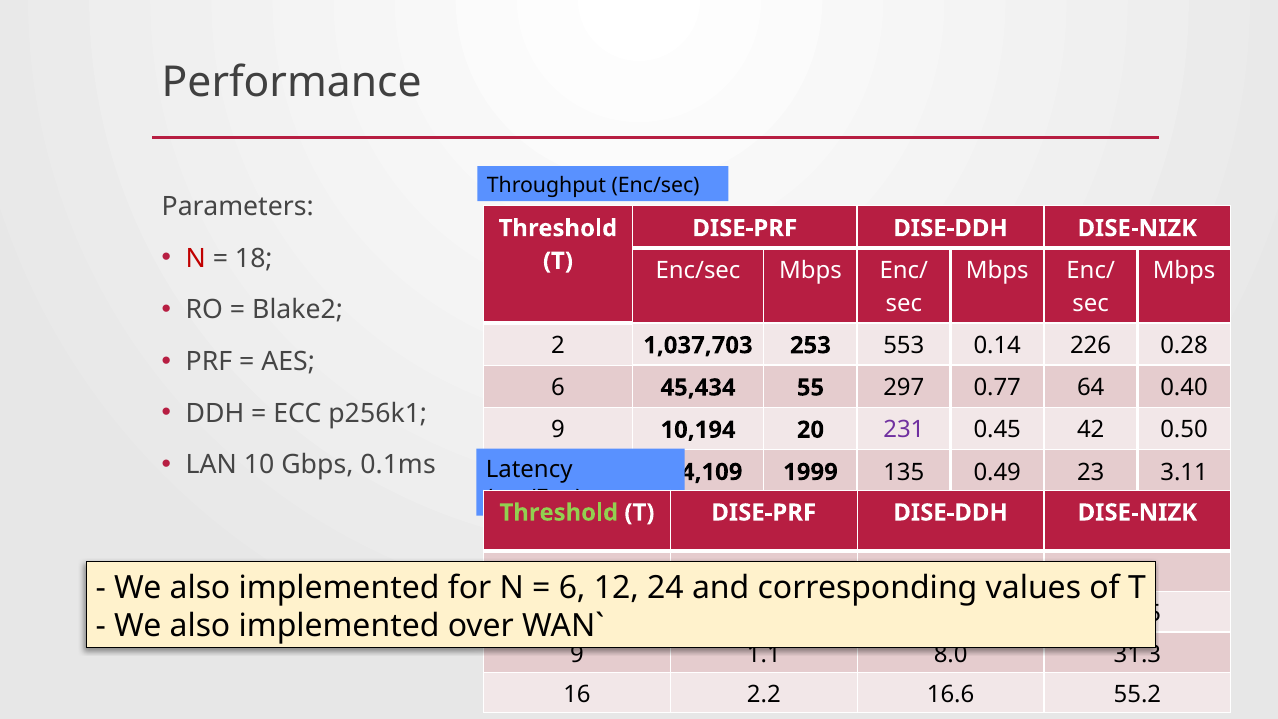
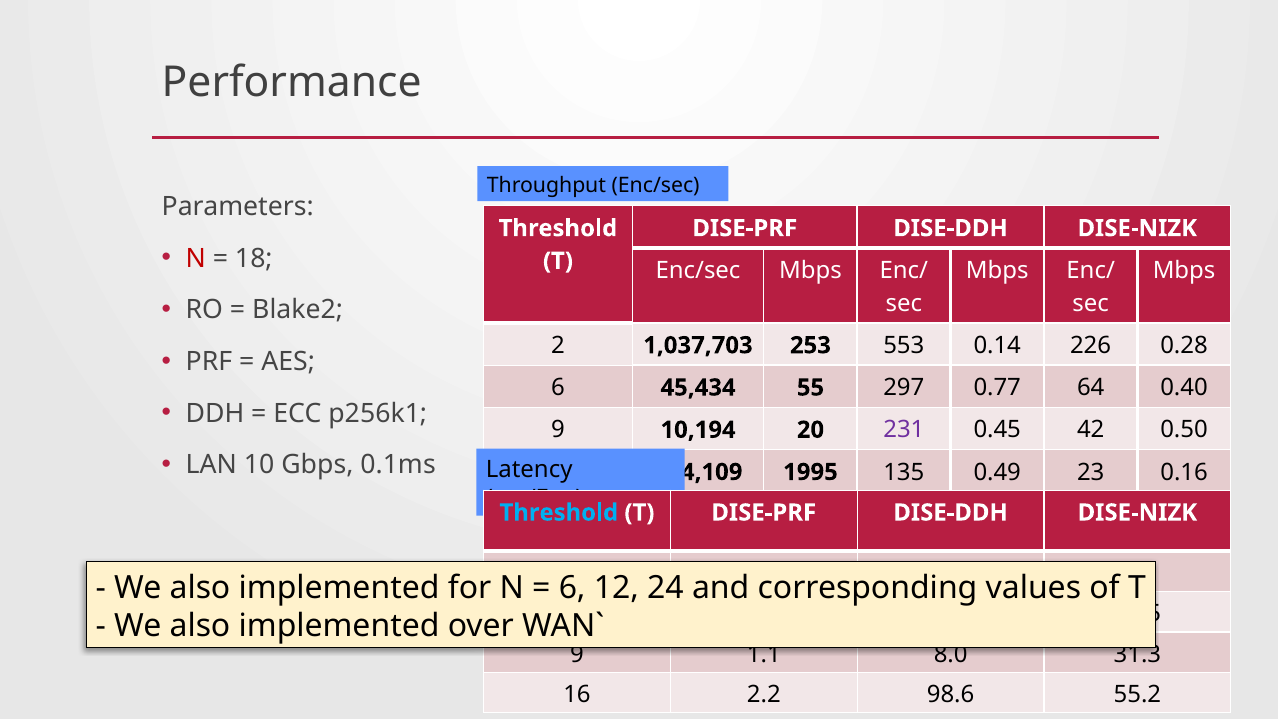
1999: 1999 -> 1995
3.11: 3.11 -> 0.16
Threshold at (559, 513) colour: light green -> light blue
16.6: 16.6 -> 98.6
